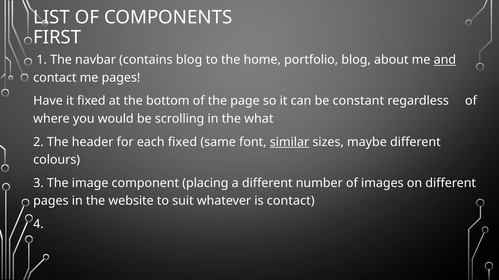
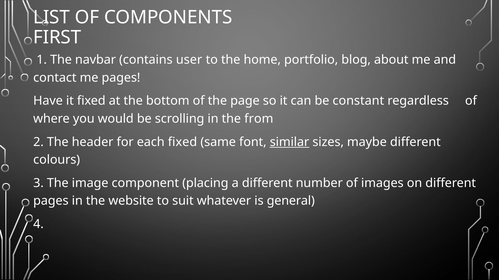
contains blog: blog -> user
and underline: present -> none
what: what -> from
is contact: contact -> general
